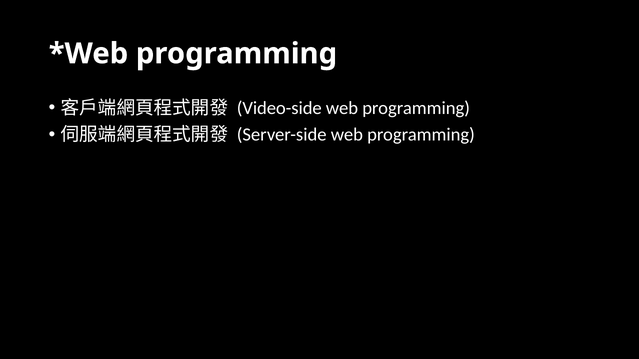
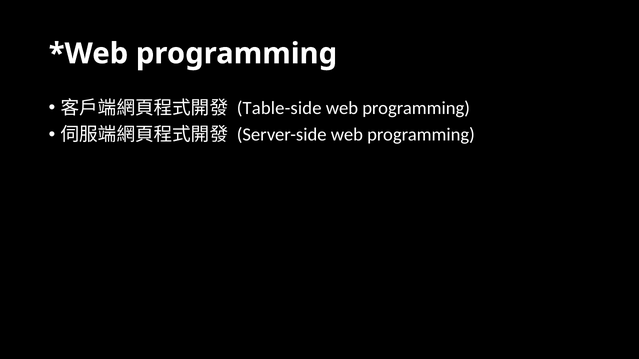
Video-side: Video-side -> Table-side
